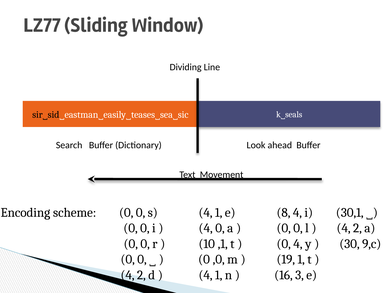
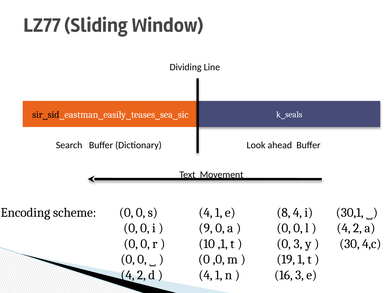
4 at (206, 228): 4 -> 9
0 4: 4 -> 3
9,c: 9,c -> 4,c
